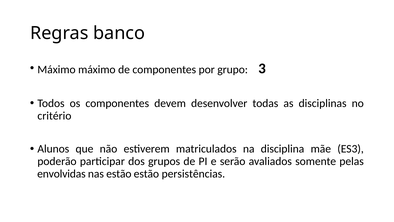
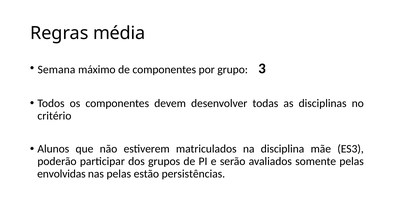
banco: banco -> média
Máximo at (57, 69): Máximo -> Semana
nas estão: estão -> pelas
